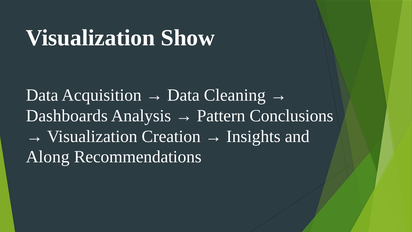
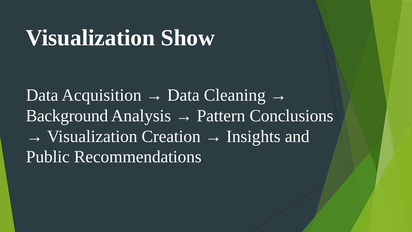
Dashboards: Dashboards -> Background
Along: Along -> Public
